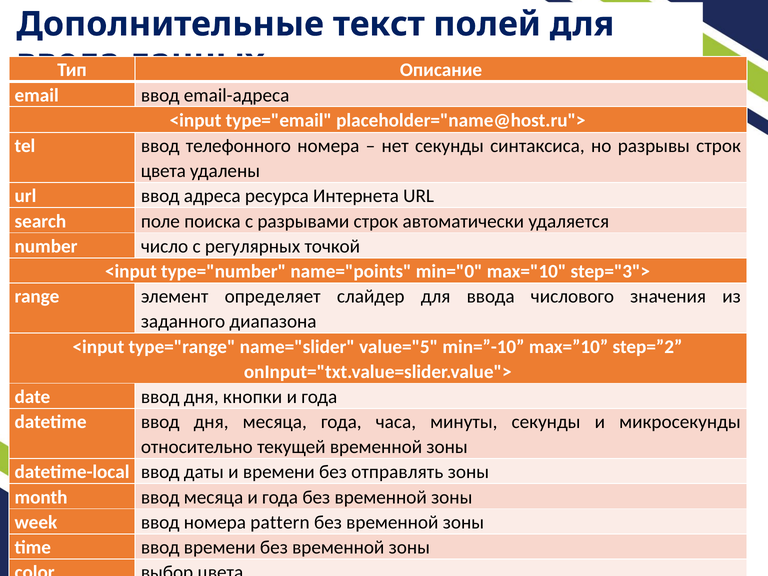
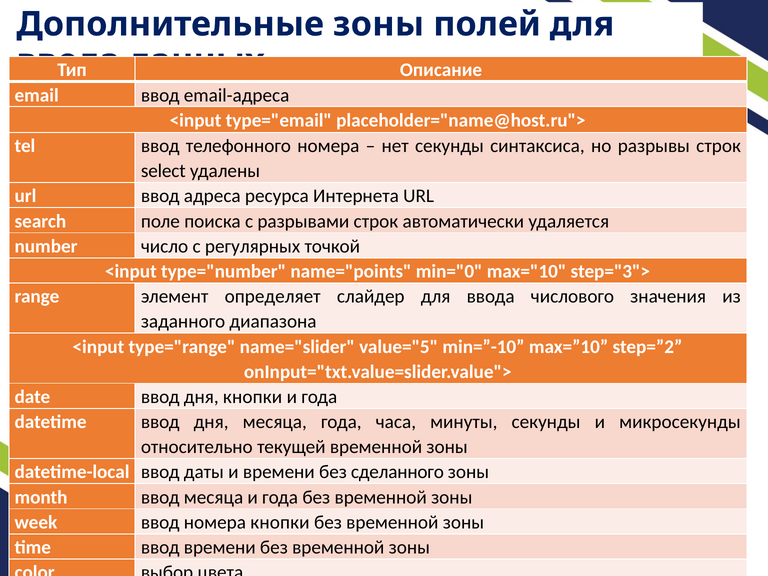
Дополнительные текст: текст -> зоны
цвета at (163, 171): цвета -> select
отправлять: отправлять -> сделанного
номера pattern: pattern -> кнопки
